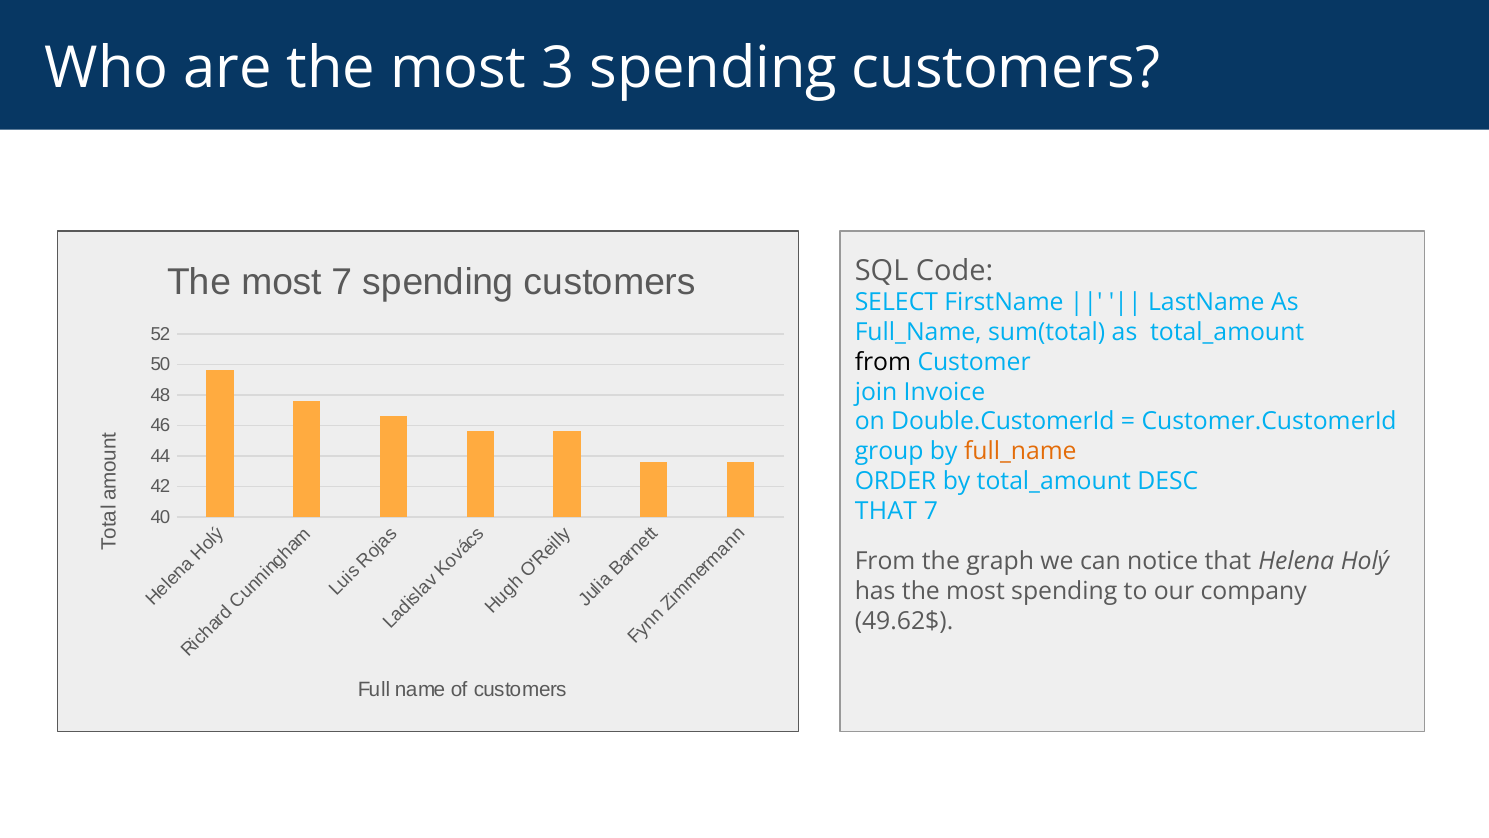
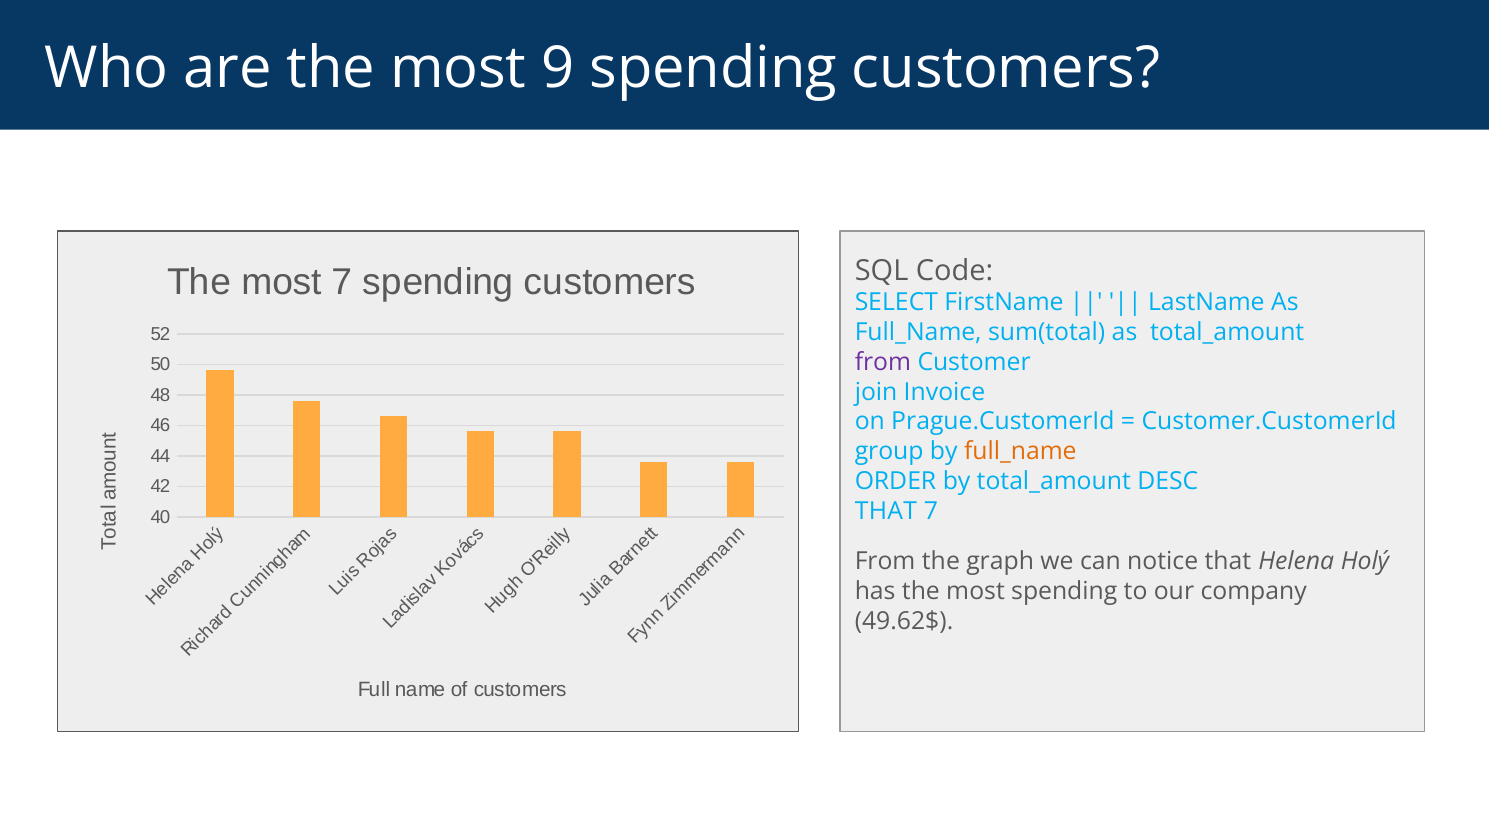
3: 3 -> 9
from at (883, 362) colour: black -> purple
Double.CustomerId: Double.CustomerId -> Prague.CustomerId
